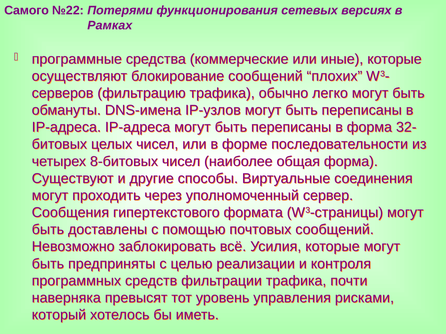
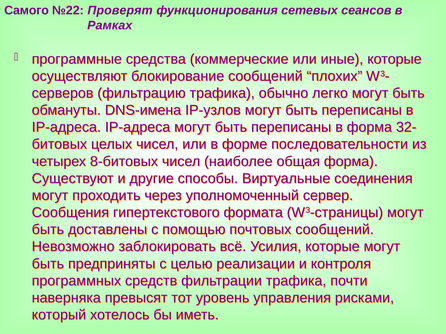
Потерями: Потерями -> Проверят
версиях: версиях -> сеансов
